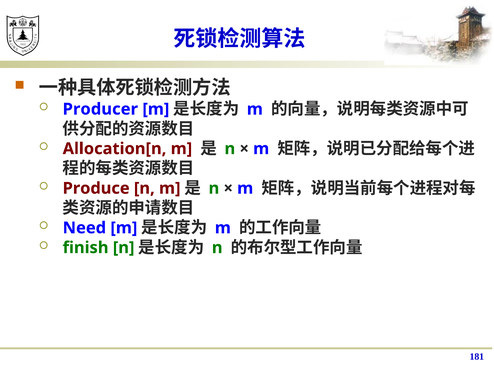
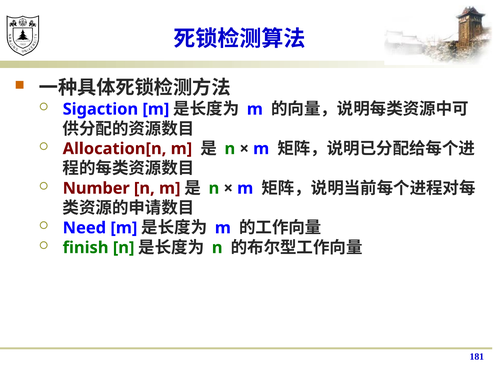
Producer: Producer -> Sigaction
Produce: Produce -> Number
